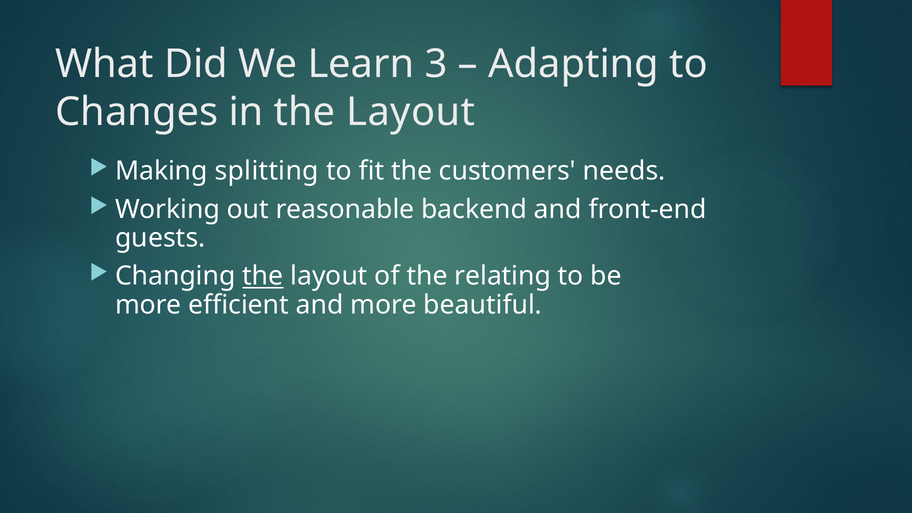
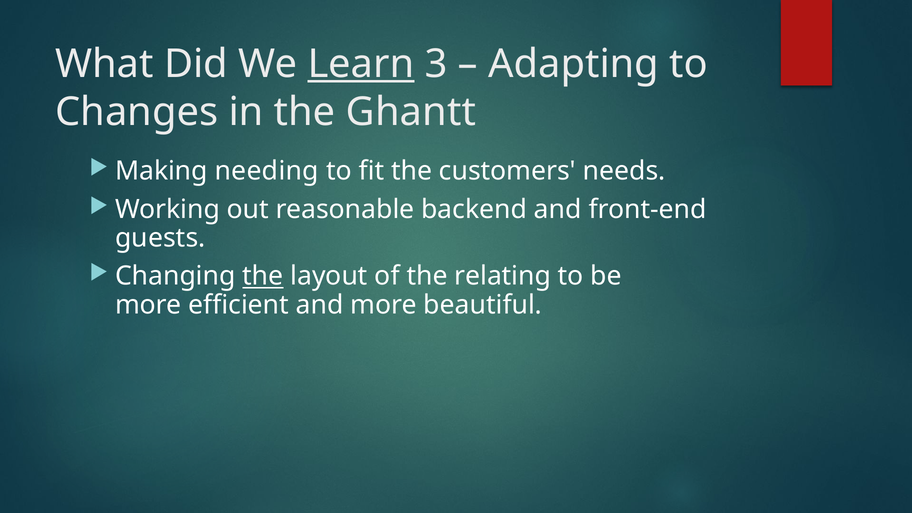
Learn underline: none -> present
in the Layout: Layout -> Ghantt
splitting: splitting -> needing
